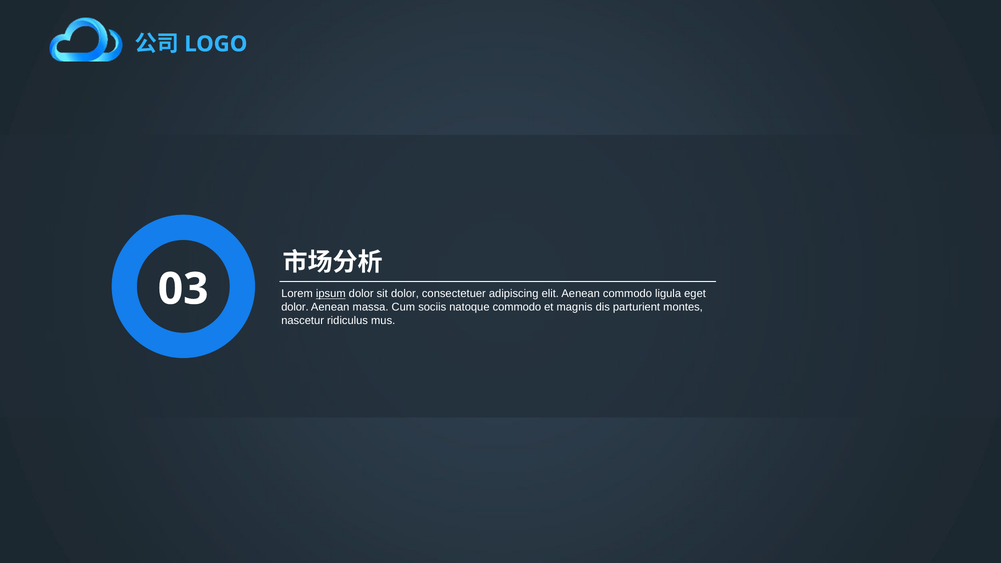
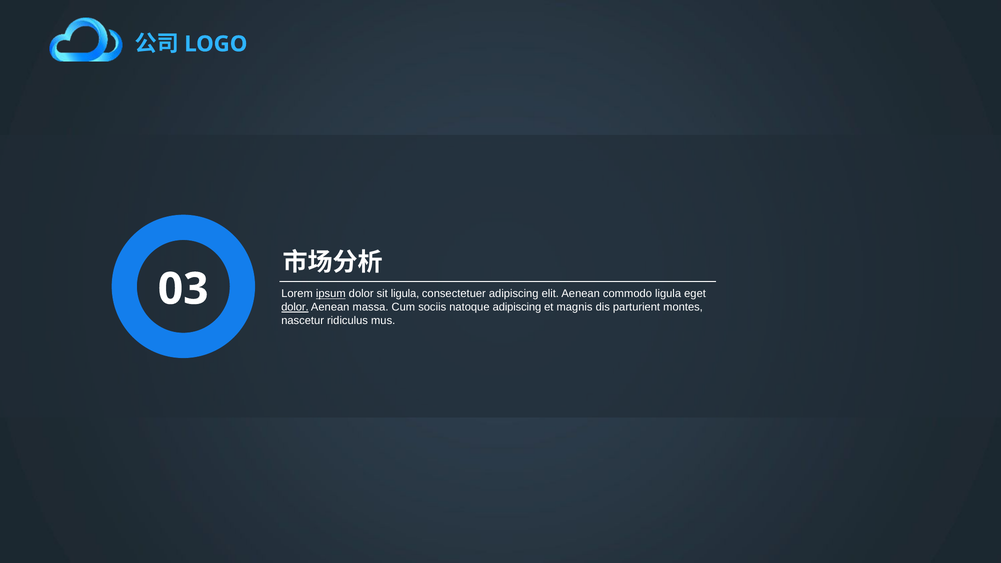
sit dolor: dolor -> ligula
dolor at (295, 307) underline: none -> present
natoque commodo: commodo -> adipiscing
